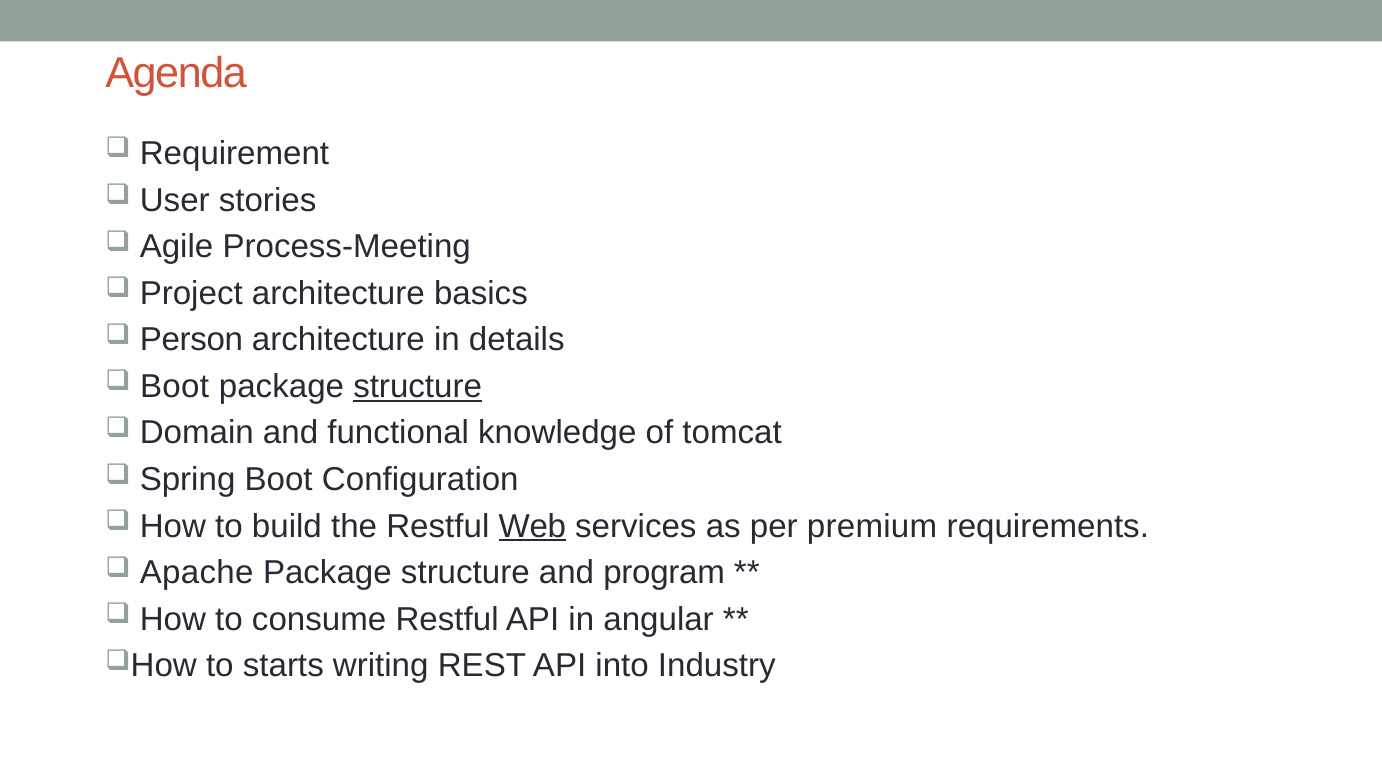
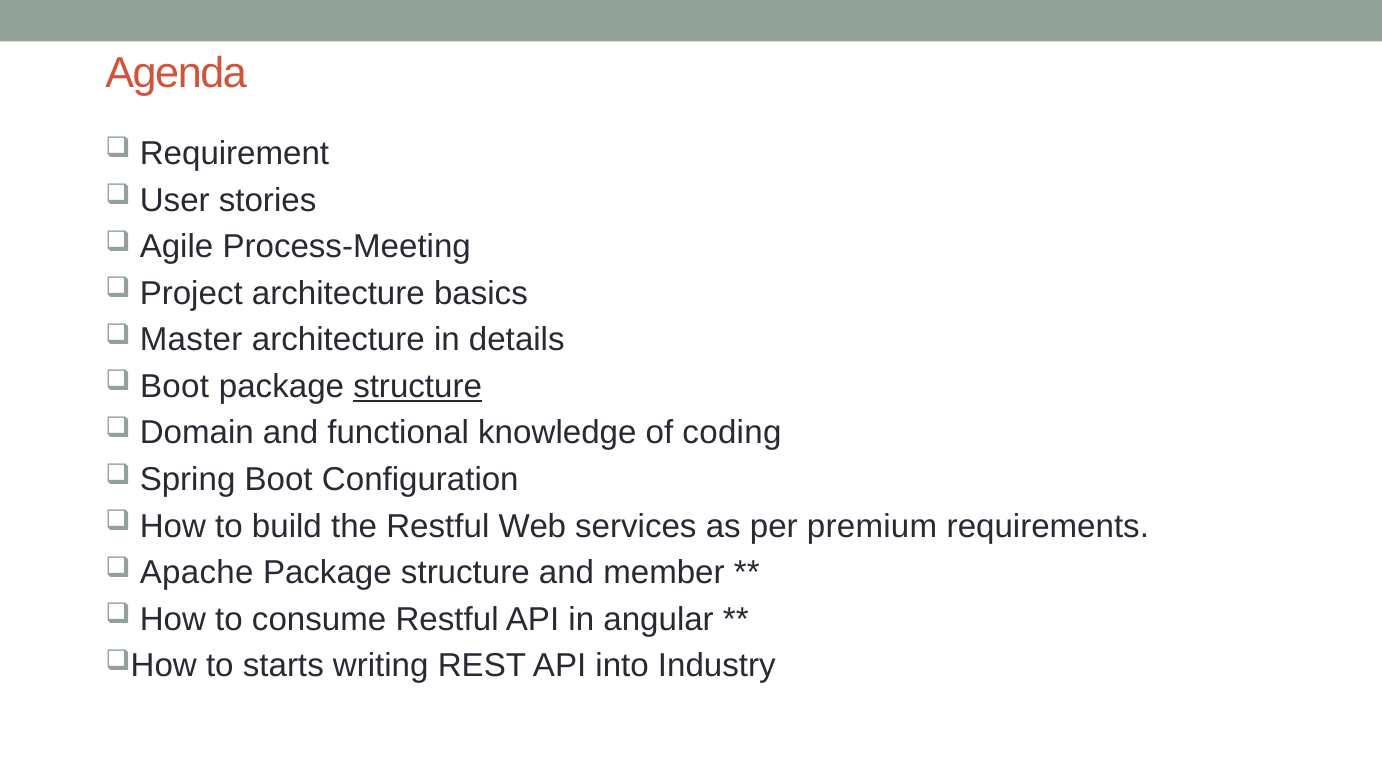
Person: Person -> Master
tomcat: tomcat -> coding
Web underline: present -> none
program: program -> member
